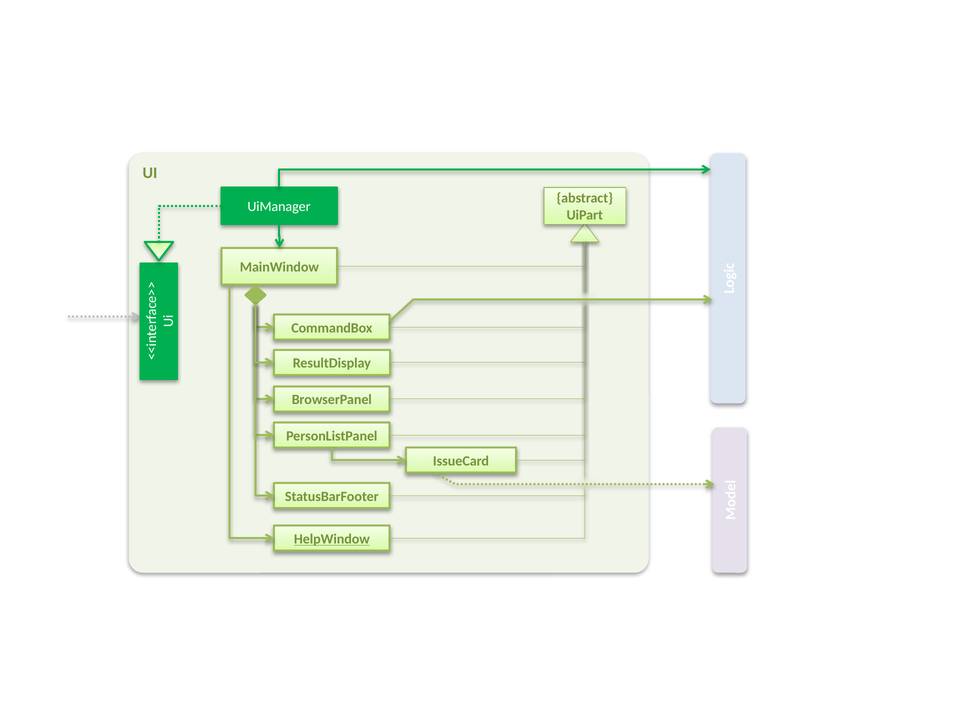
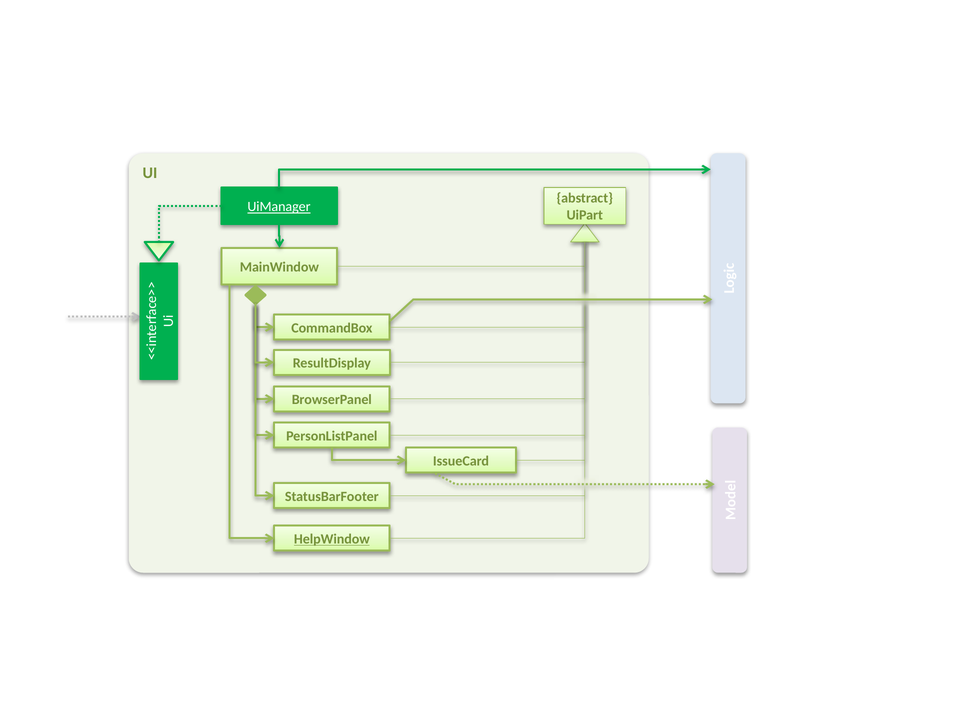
UiManager underline: none -> present
